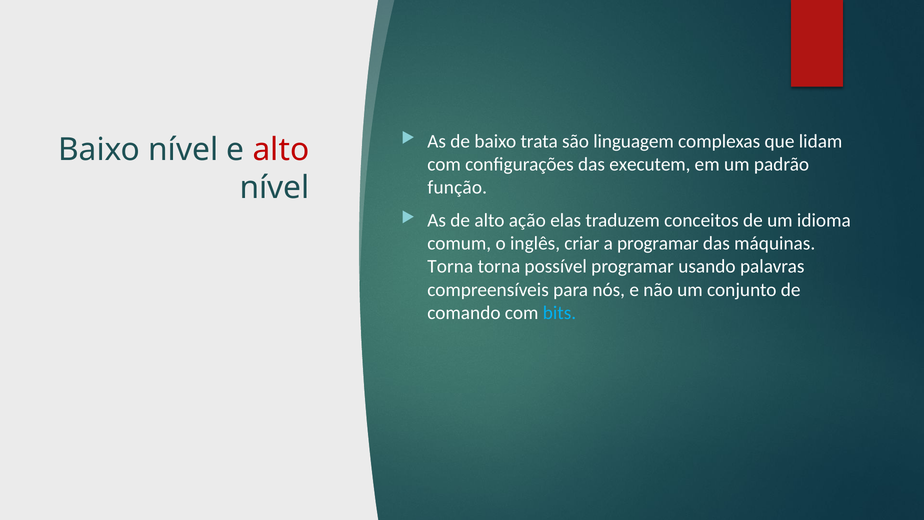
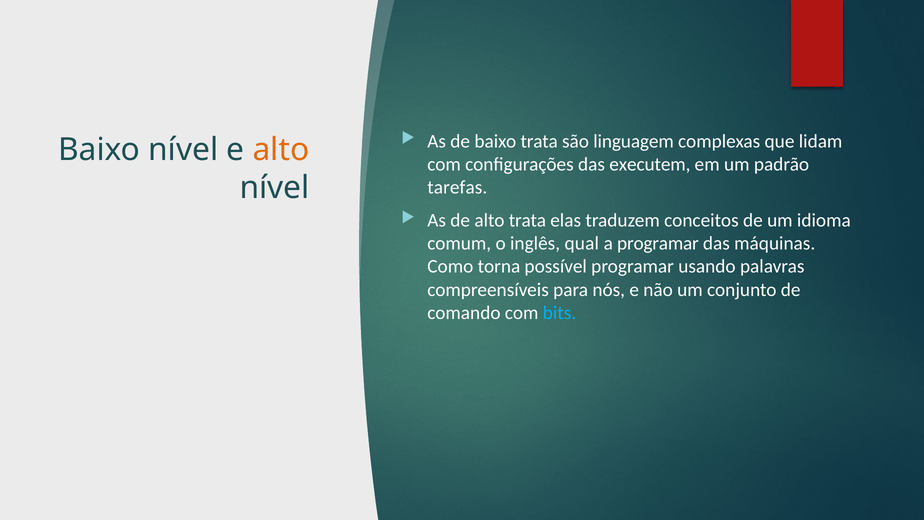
alto at (281, 149) colour: red -> orange
função: função -> tarefas
alto ação: ação -> trata
criar: criar -> qual
Torna at (450, 266): Torna -> Como
